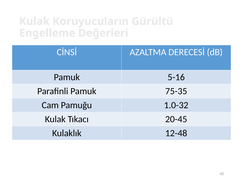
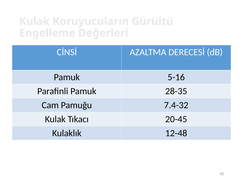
75-35: 75-35 -> 28-35
1.0-32: 1.0-32 -> 7.4-32
